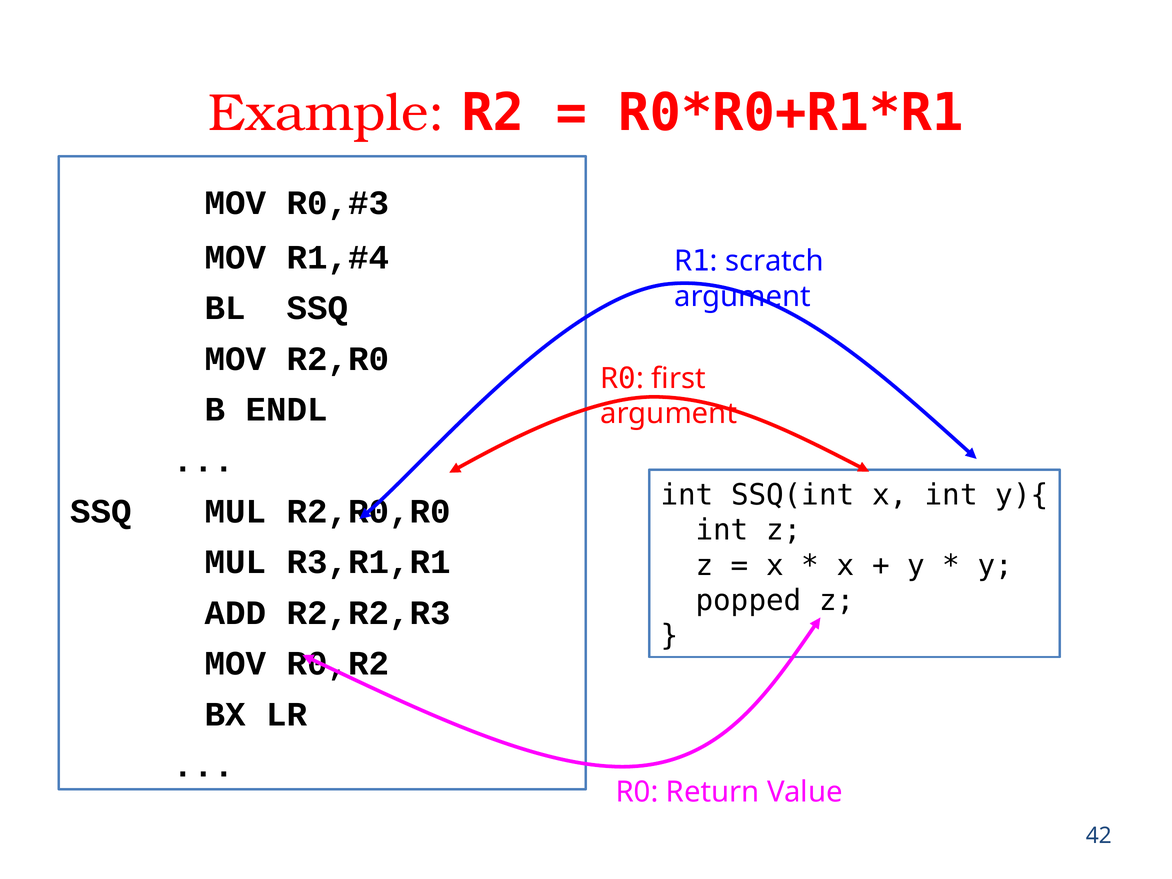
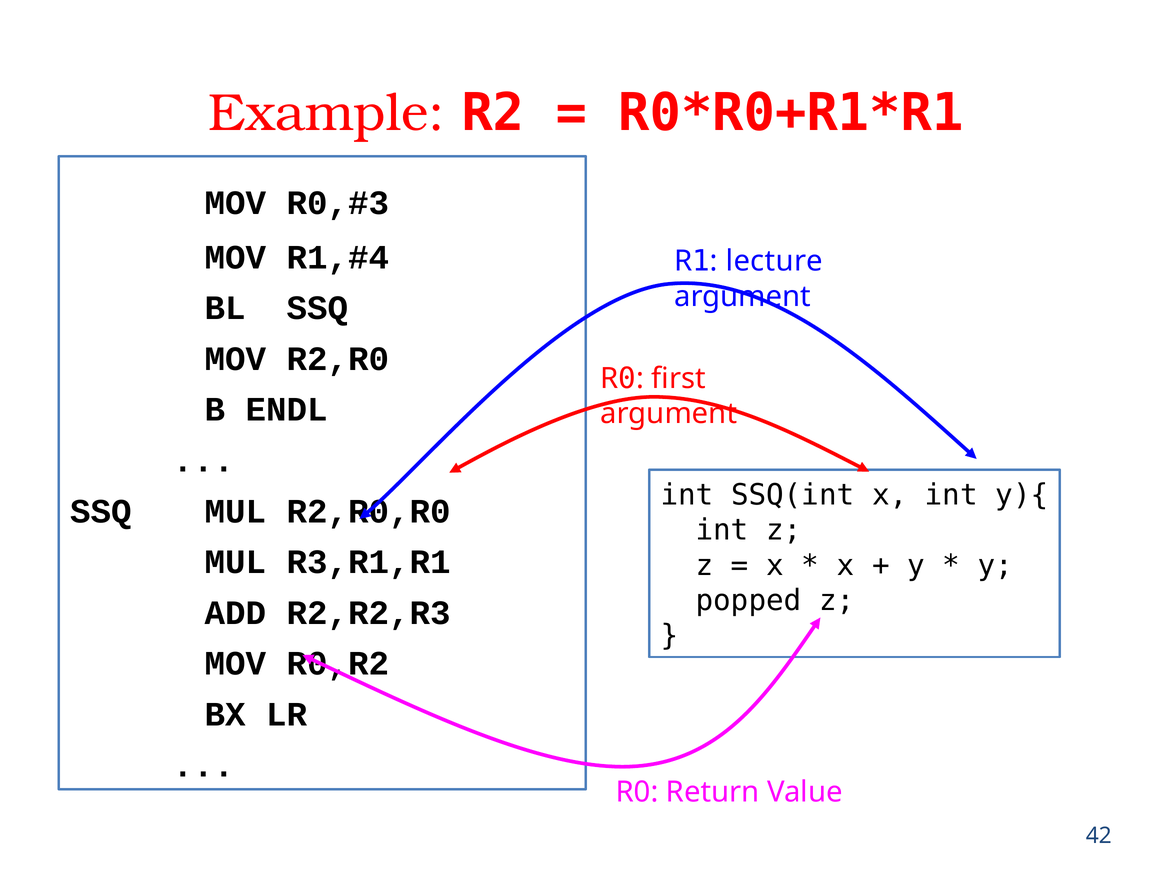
scratch: scratch -> lecture
